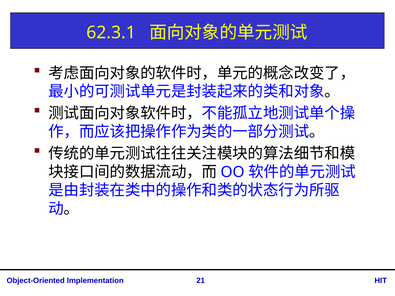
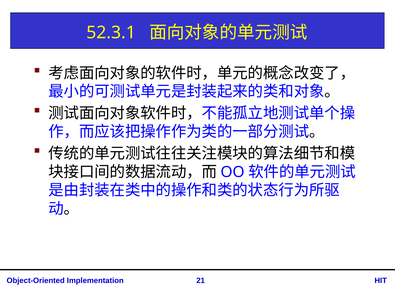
62.3.1: 62.3.1 -> 52.3.1
